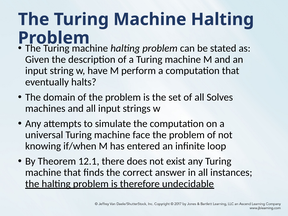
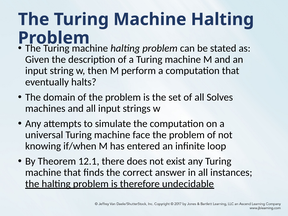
have: have -> then
